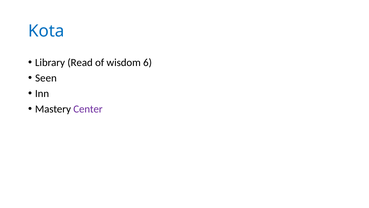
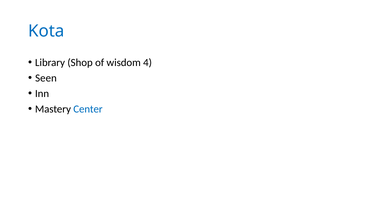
Read: Read -> Shop
6: 6 -> 4
Center colour: purple -> blue
